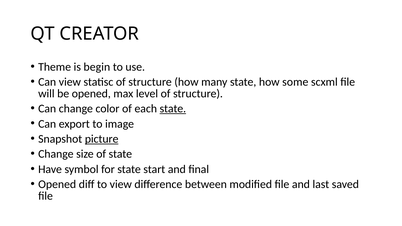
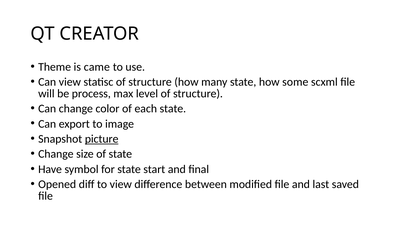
begin: begin -> came
be opened: opened -> process
state at (173, 109) underline: present -> none
